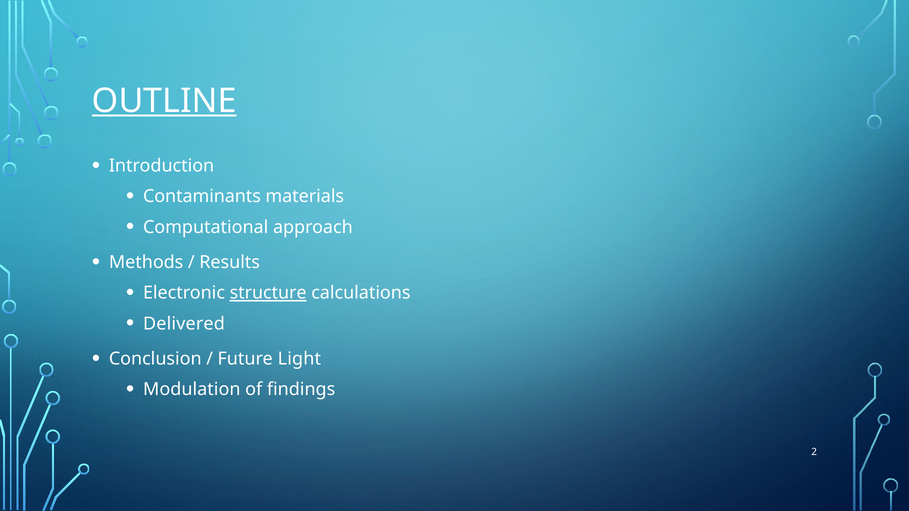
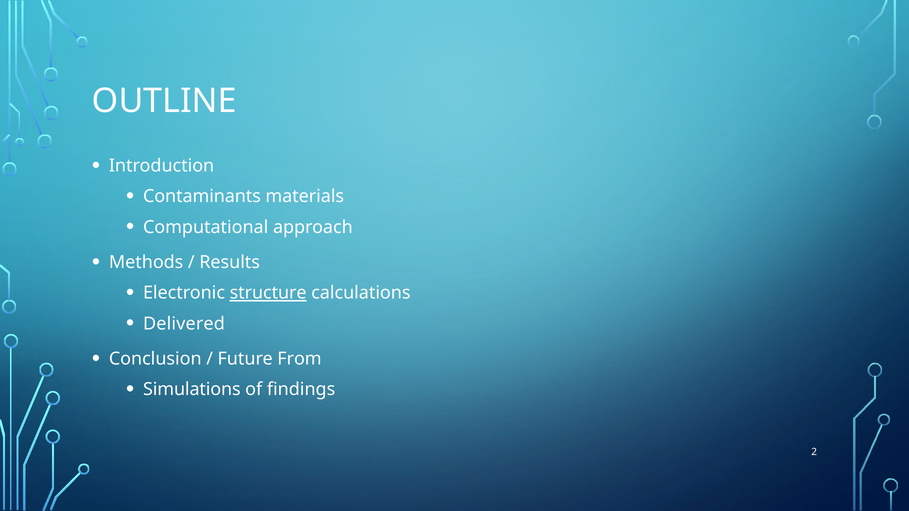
OUTLINE underline: present -> none
Light: Light -> From
Modulation: Modulation -> Simulations
